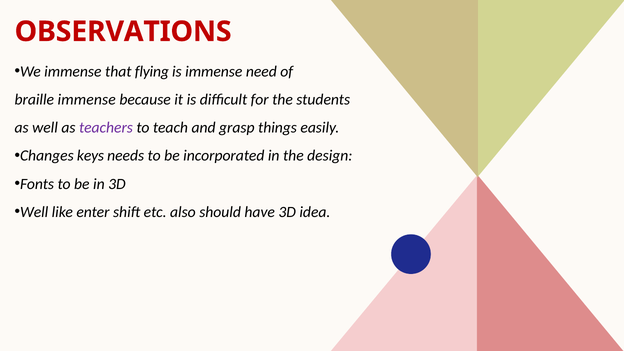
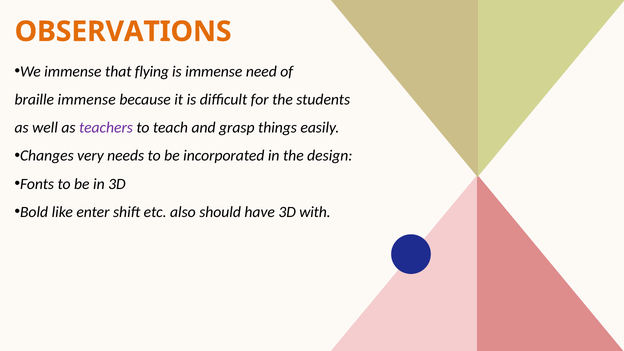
OBSERVATIONS colour: red -> orange
keys: keys -> very
Well at (34, 212): Well -> Bold
idea: idea -> with
